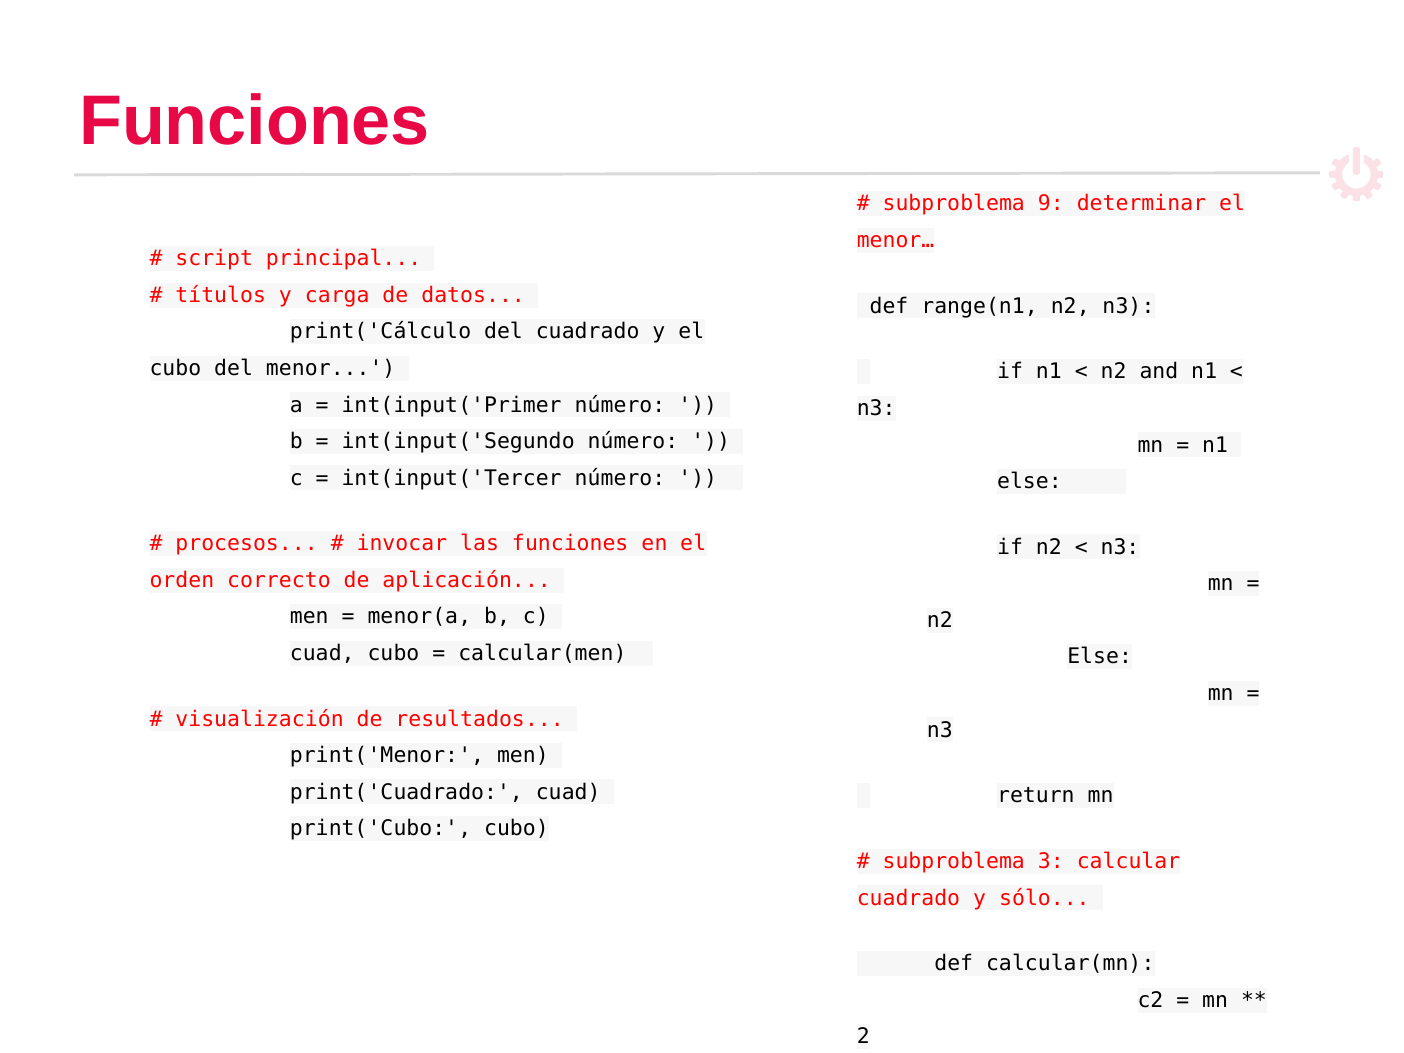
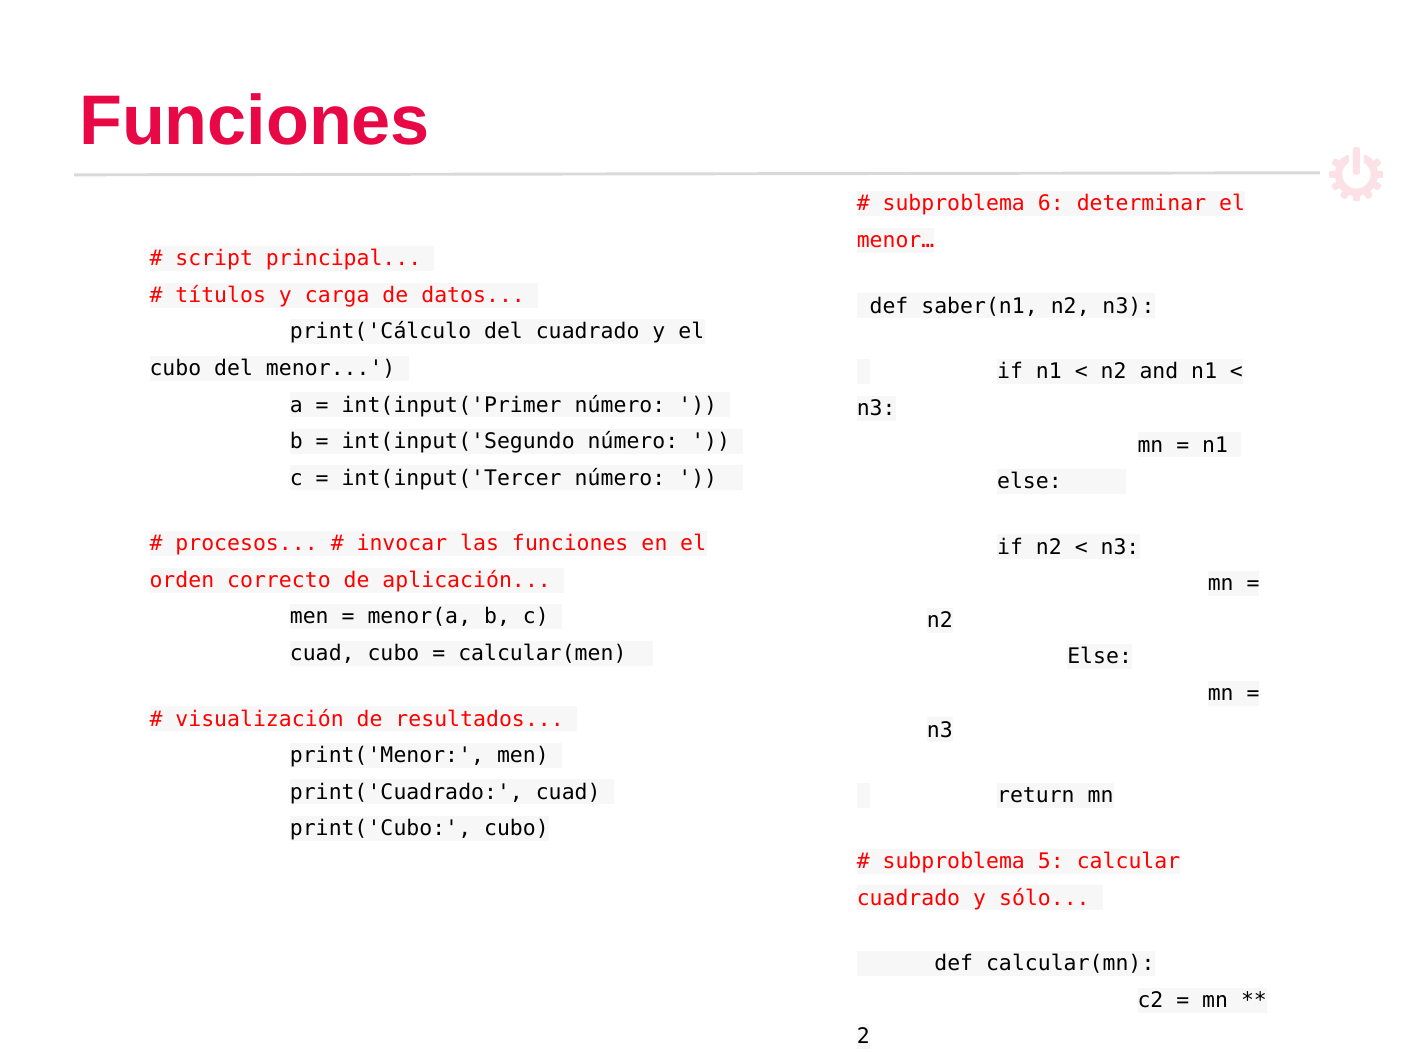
9: 9 -> 6
range(n1: range(n1 -> saber(n1
subproblema 3: 3 -> 5
